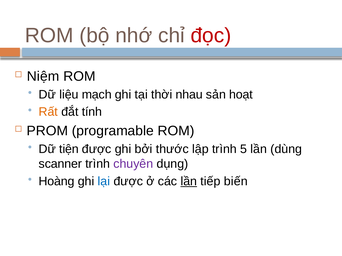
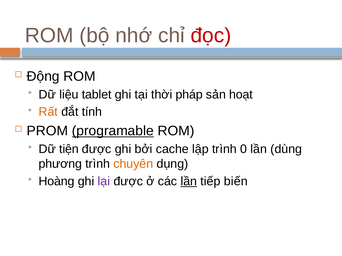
Niệm: Niệm -> Động
mạch: mạch -> tablet
nhau: nhau -> pháp
programable underline: none -> present
thước: thước -> cache
5: 5 -> 0
scanner: scanner -> phương
chuyên colour: purple -> orange
lại colour: blue -> purple
